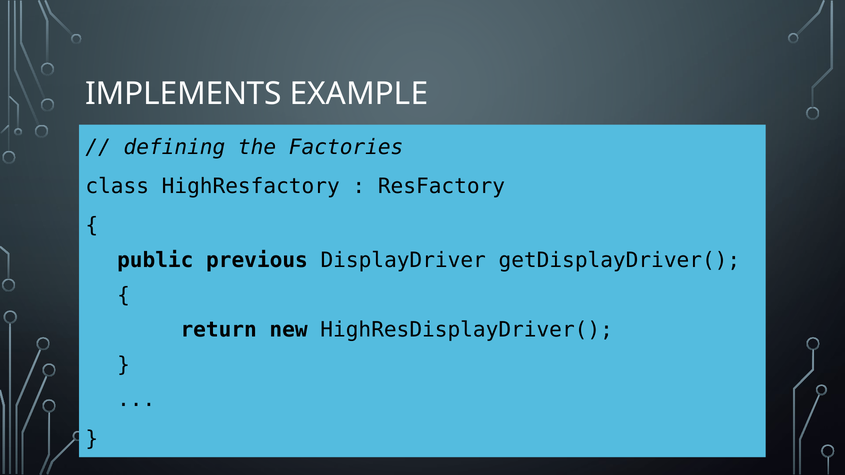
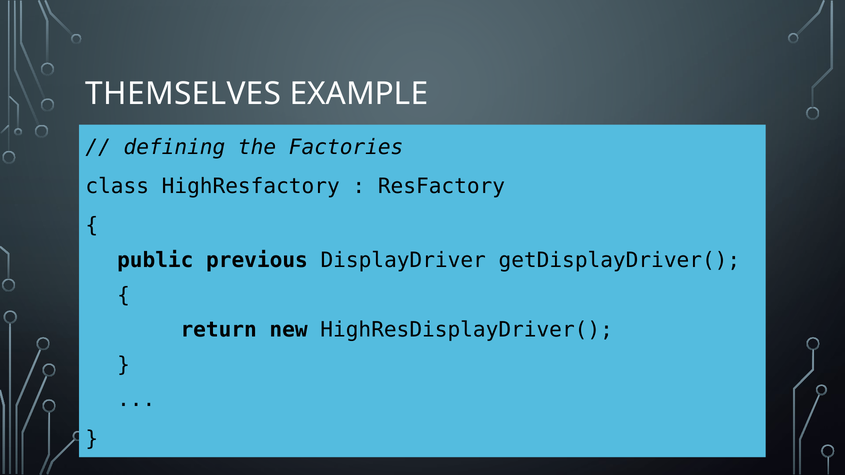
IMPLEMENTS: IMPLEMENTS -> THEMSELVES
